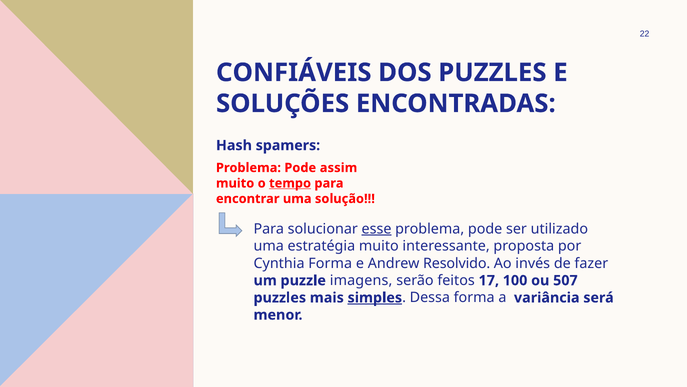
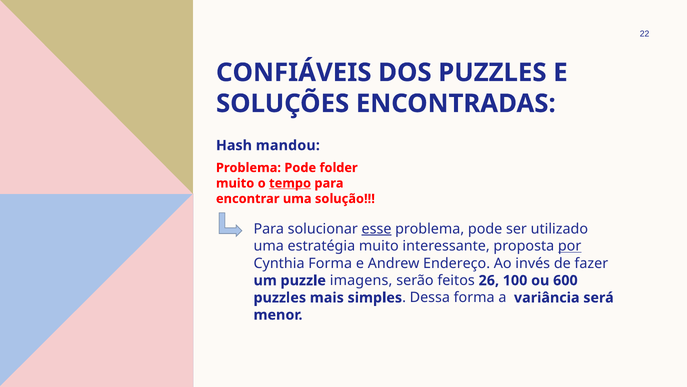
spamers: spamers -> mandou
assim: assim -> folder
por underline: none -> present
Resolvido: Resolvido -> Endereço
17: 17 -> 26
507: 507 -> 600
simples underline: present -> none
